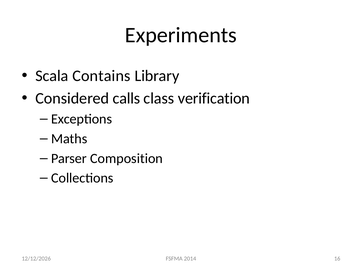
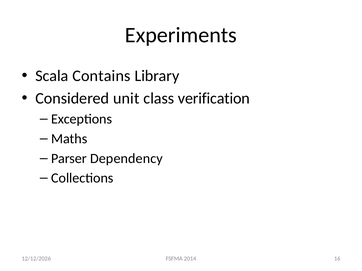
calls: calls -> unit
Composition: Composition -> Dependency
